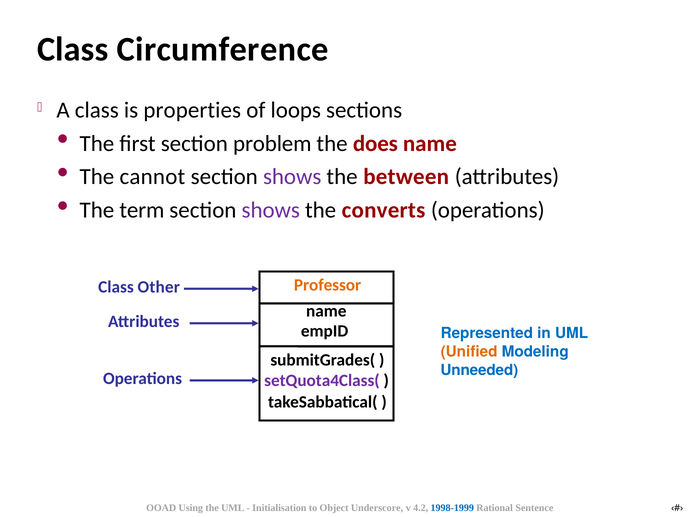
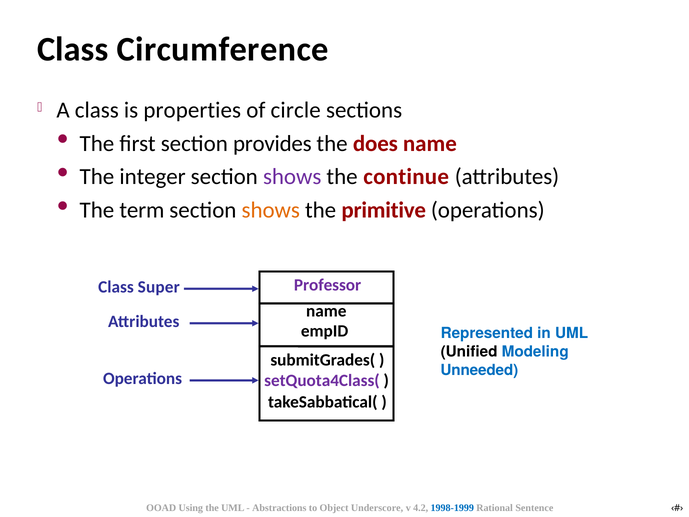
loops: loops -> circle
problem: problem -> provides
cannot: cannot -> integer
between: between -> continue
shows at (271, 210) colour: purple -> orange
converts: converts -> primitive
Professor colour: orange -> purple
Other: Other -> Super
Unified colour: orange -> black
Initialisation: Initialisation -> Abstractions
